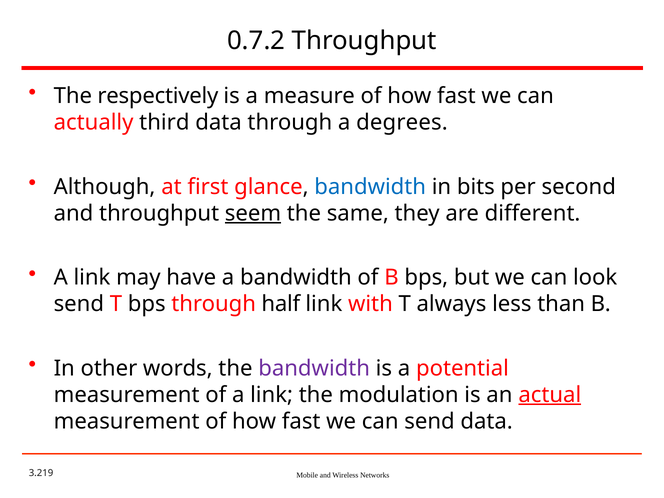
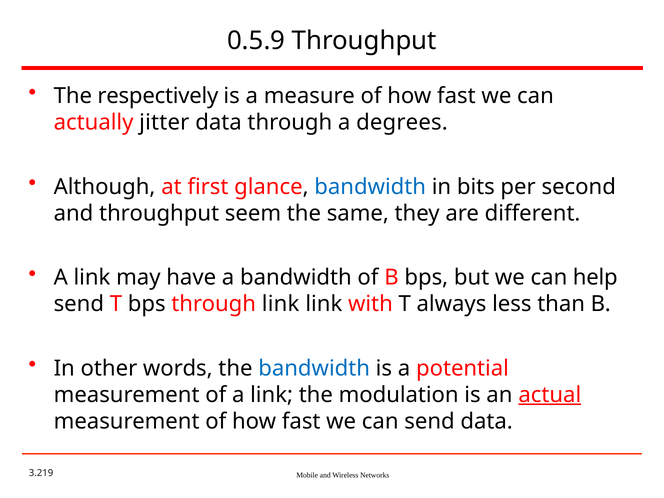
0.7.2: 0.7.2 -> 0.5.9
third: third -> jitter
seem underline: present -> none
look: look -> help
through half: half -> link
bandwidth at (314, 368) colour: purple -> blue
